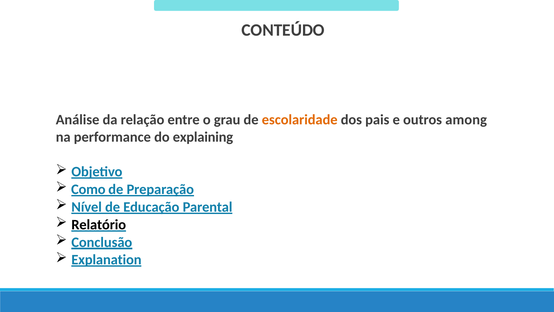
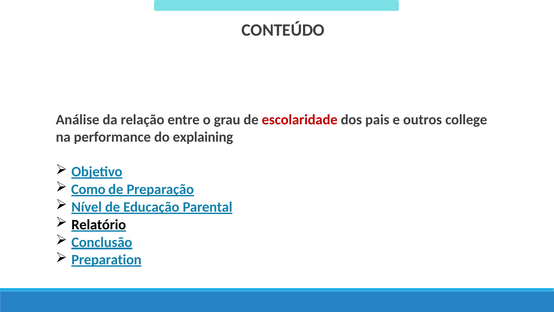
escolaridade colour: orange -> red
among: among -> college
Explanation: Explanation -> Preparation
